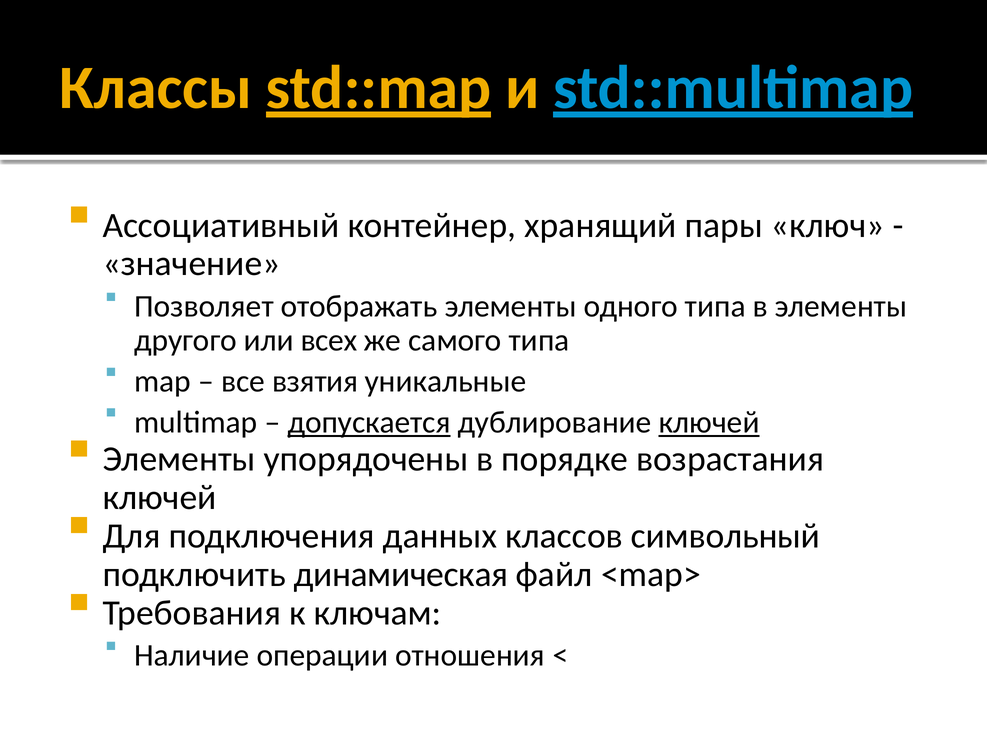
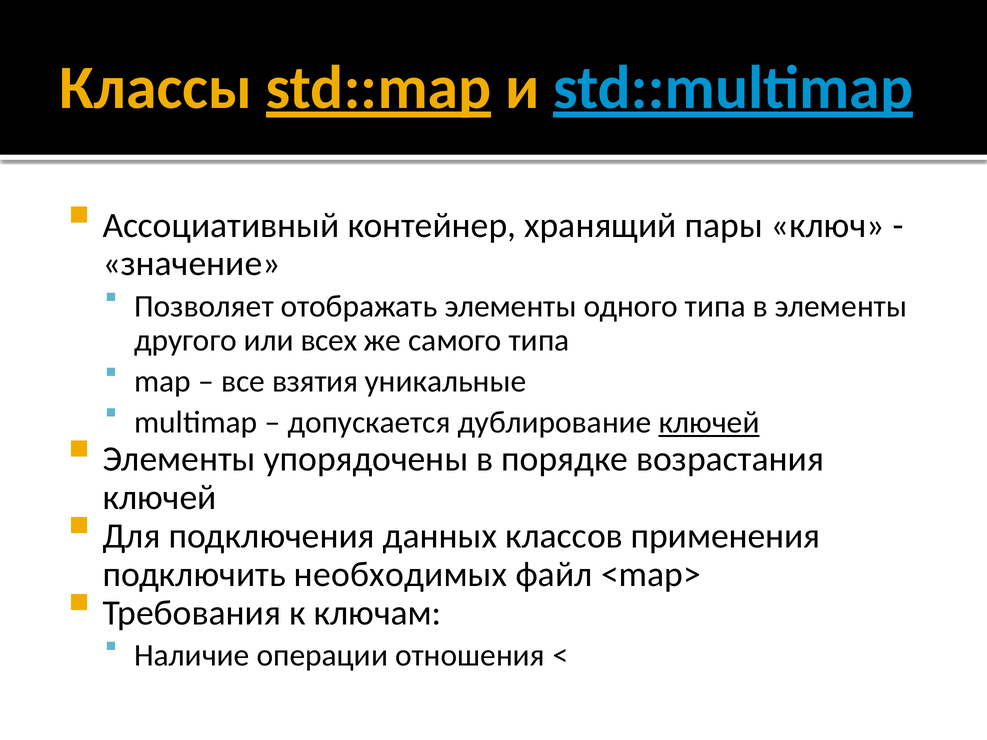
допускается underline: present -> none
символьный: символьный -> применения
динамическая: динамическая -> необходимых
